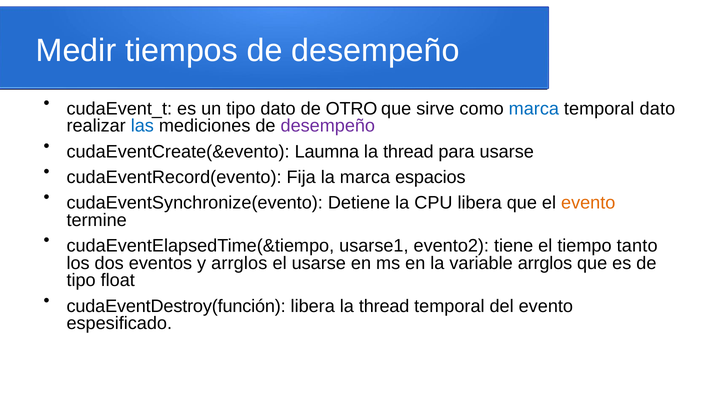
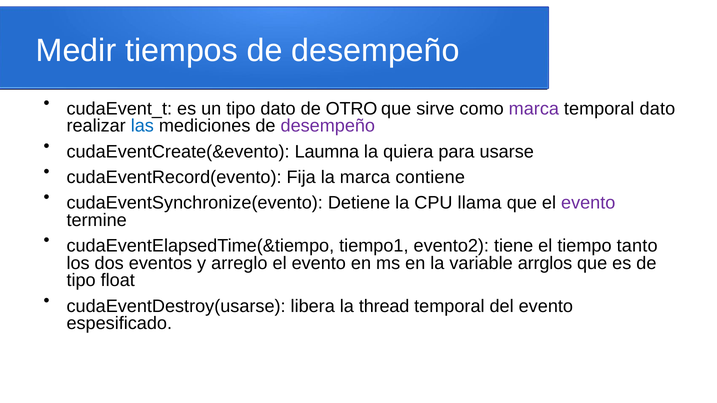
marca at (534, 109) colour: blue -> purple
thread at (408, 152): thread -> quiera
espacios: espacios -> contiene
CPU libera: libera -> llama
evento at (588, 203) colour: orange -> purple
usarse1: usarse1 -> tiempo1
y arrglos: arrglos -> arreglo
usarse at (319, 263): usarse -> evento
cudaEventDestroy(función: cudaEventDestroy(función -> cudaEventDestroy(usarse
